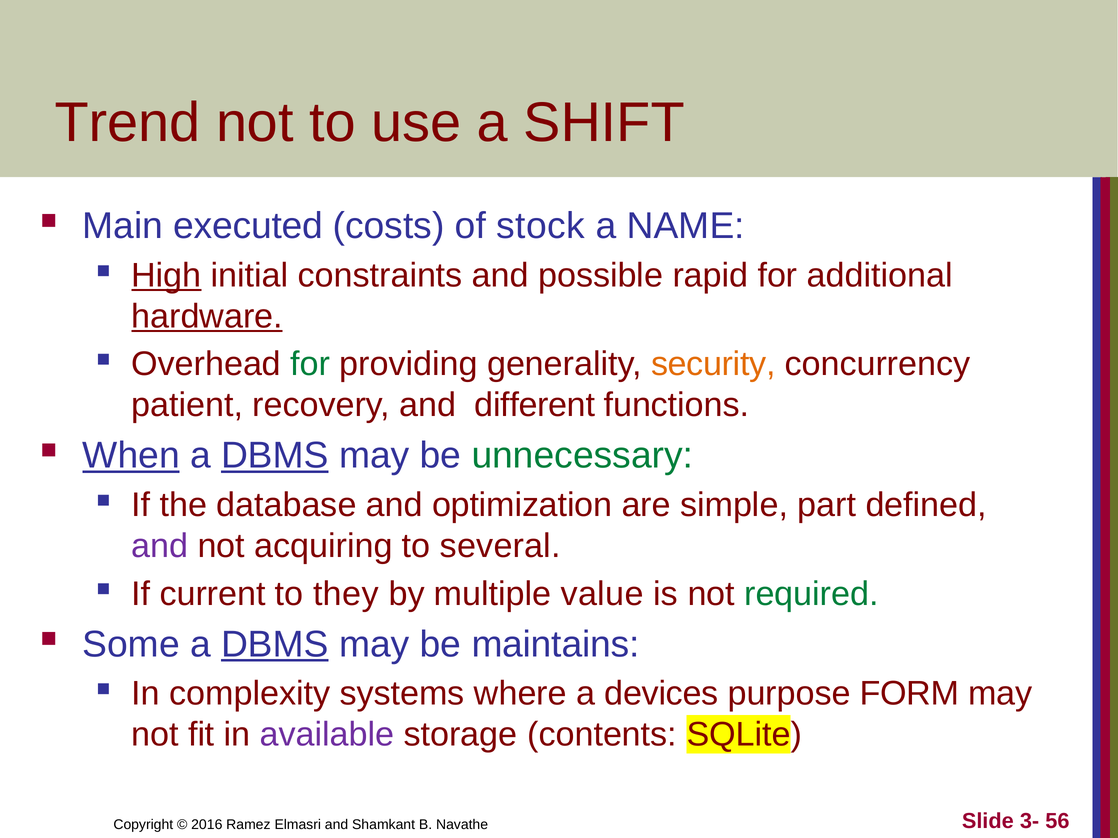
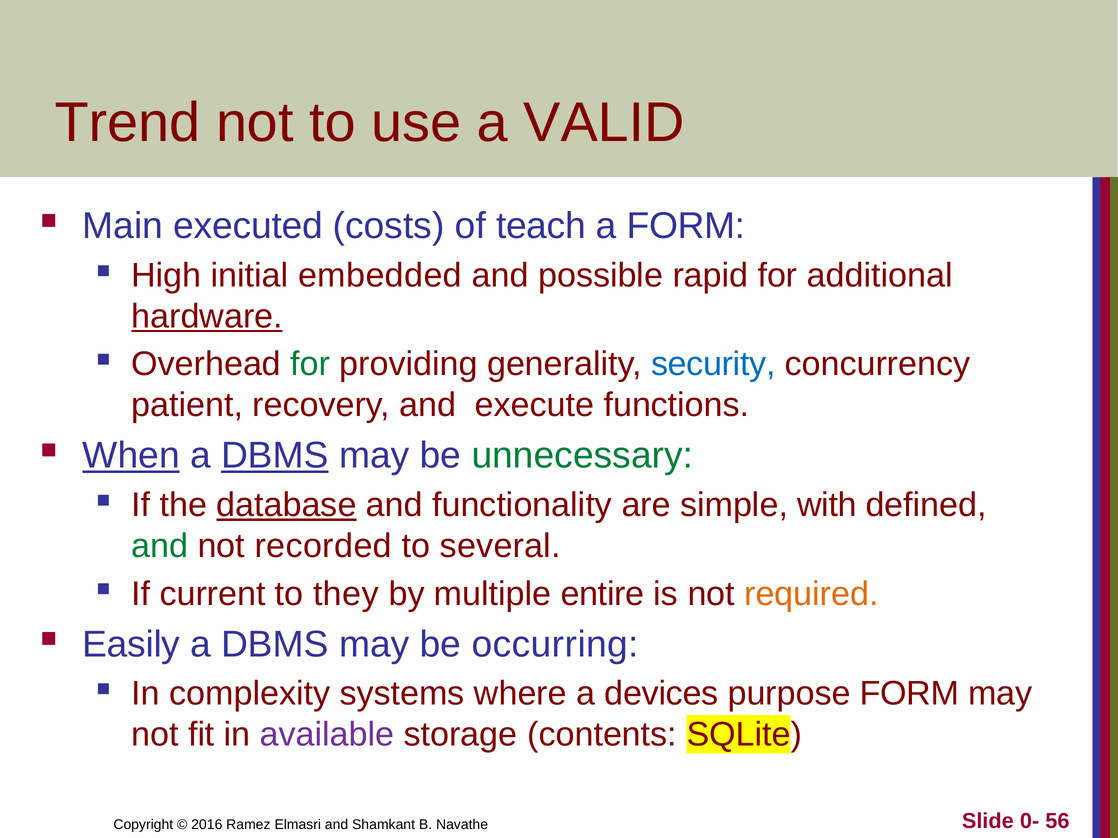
SHIFT: SHIFT -> VALID
stock: stock -> teach
a NAME: NAME -> FORM
High underline: present -> none
constraints: constraints -> embedded
security colour: orange -> blue
different: different -> execute
database underline: none -> present
optimization: optimization -> functionality
part: part -> with
and at (160, 546) colour: purple -> green
acquiring: acquiring -> recorded
value: value -> entire
required colour: green -> orange
Some: Some -> Easily
DBMS at (275, 645) underline: present -> none
maintains: maintains -> occurring
3-: 3- -> 0-
